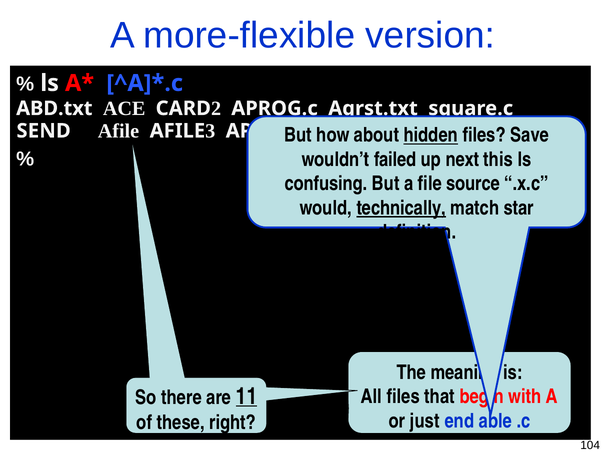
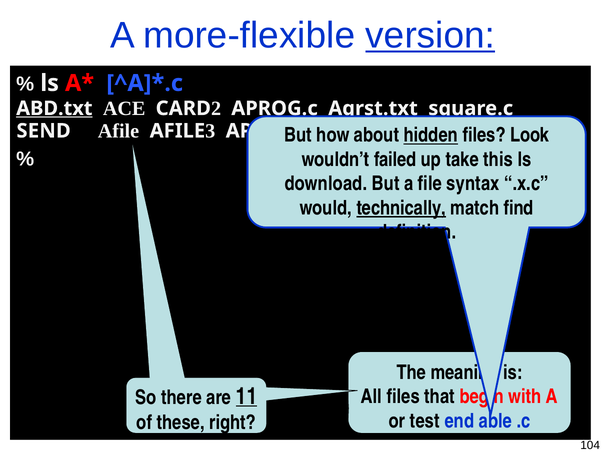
version underline: none -> present
ABD.txt underline: none -> present
Save: Save -> Look
next: next -> take
confusing: confusing -> download
source: source -> syntax
star: star -> find
just: just -> test
